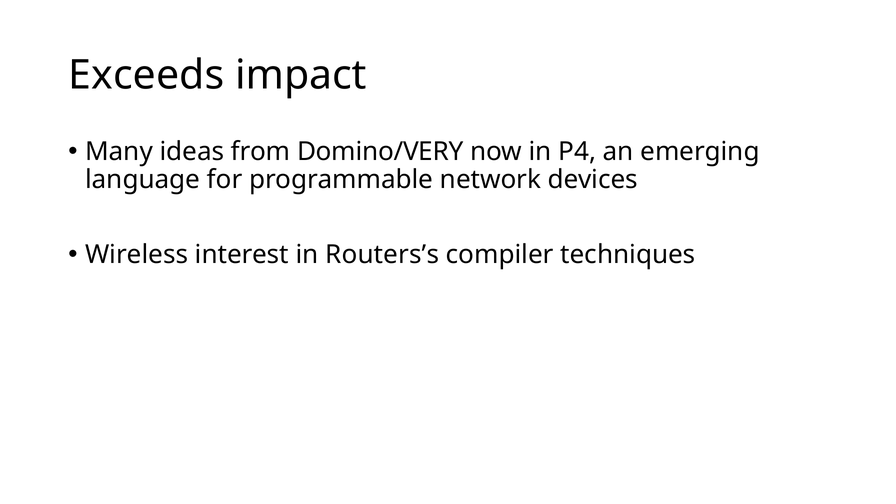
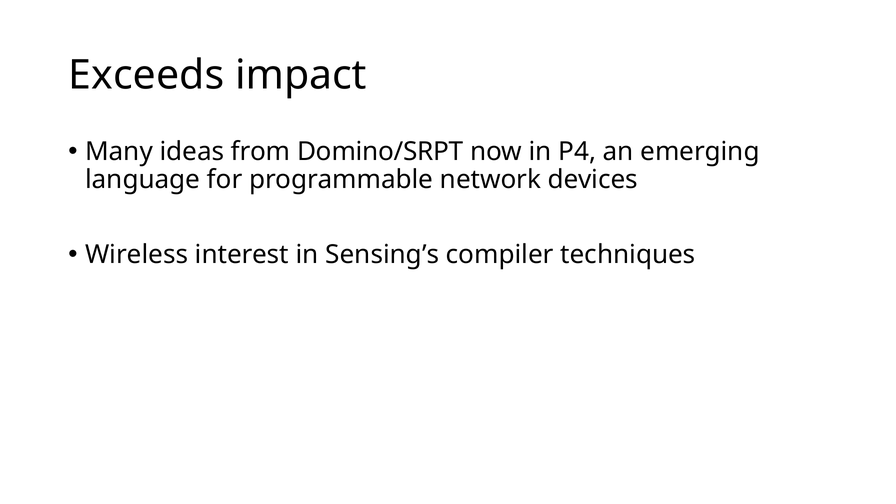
Domino/VERY: Domino/VERY -> Domino/SRPT
Routers’s: Routers’s -> Sensing’s
